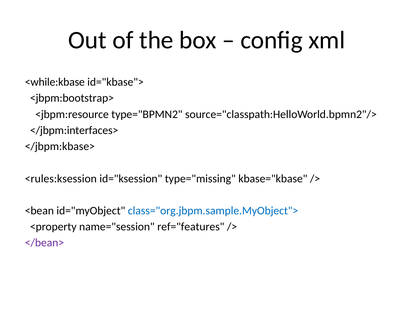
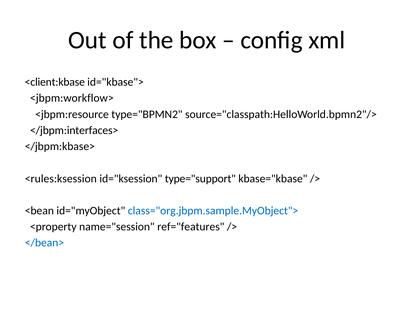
<while:kbase: <while:kbase -> <client:kbase
<jbpm:bootstrap>: <jbpm:bootstrap> -> <jbpm:workflow>
type="missing: type="missing -> type="support
</bean> colour: purple -> blue
